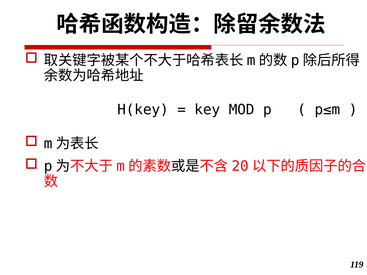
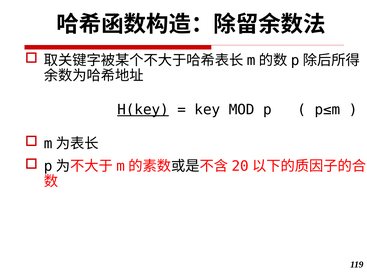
H(key underline: none -> present
